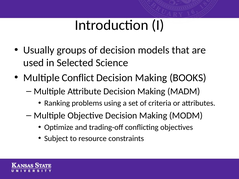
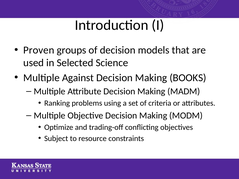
Usually: Usually -> Proven
Conflict: Conflict -> Against
